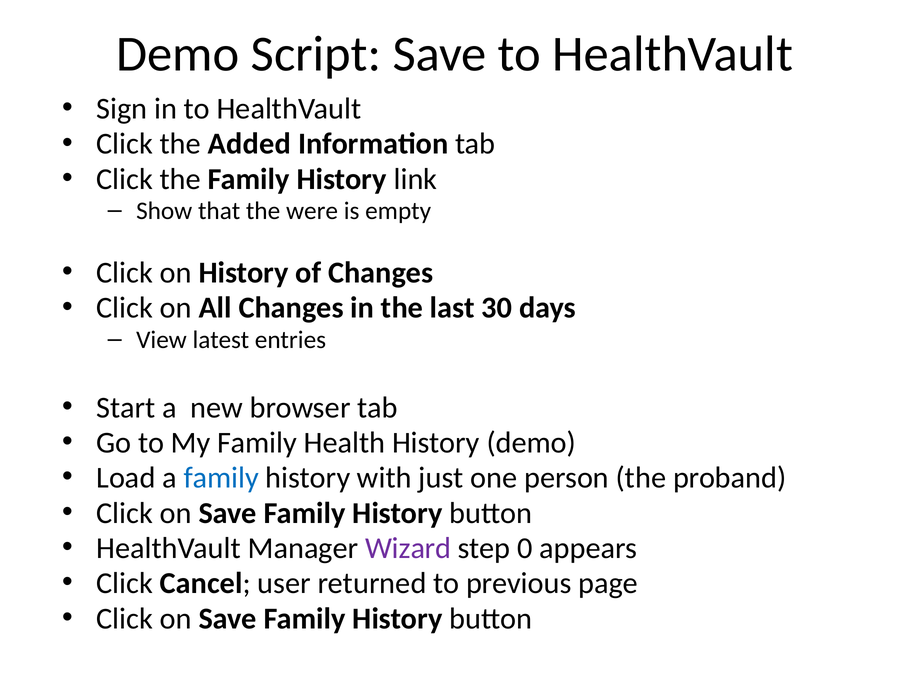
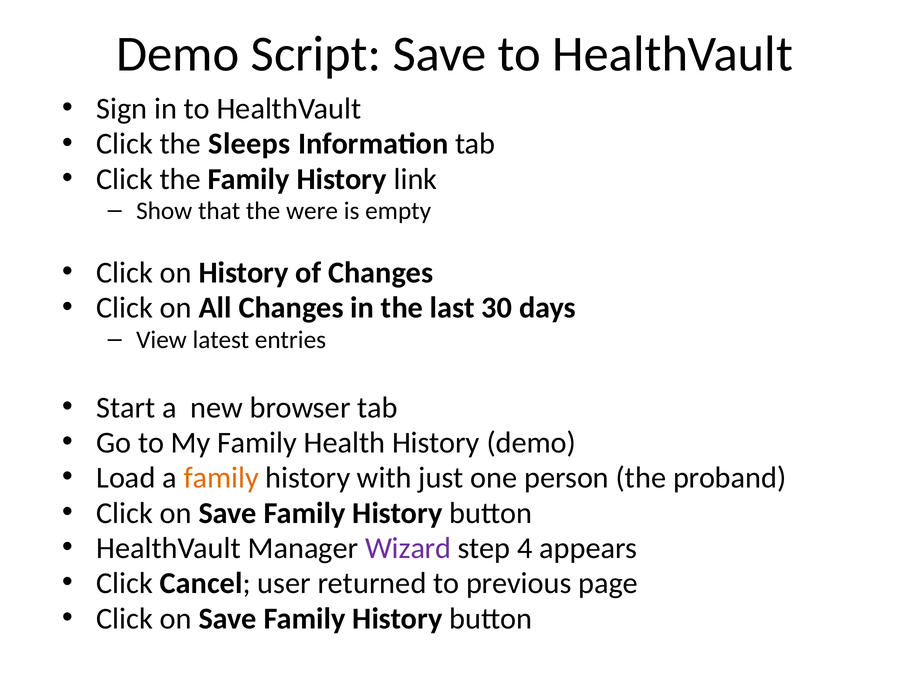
Added: Added -> Sleeps
family at (221, 478) colour: blue -> orange
0: 0 -> 4
